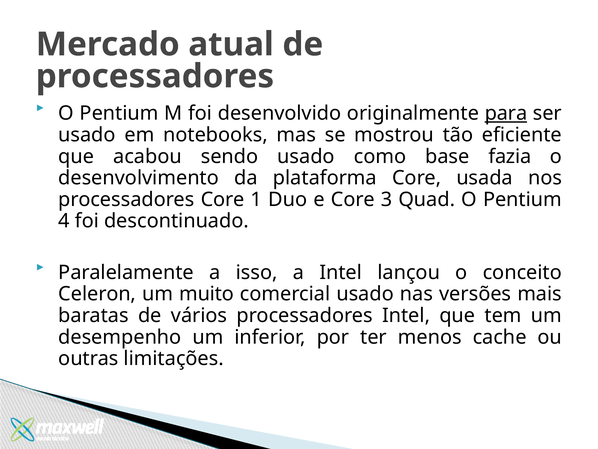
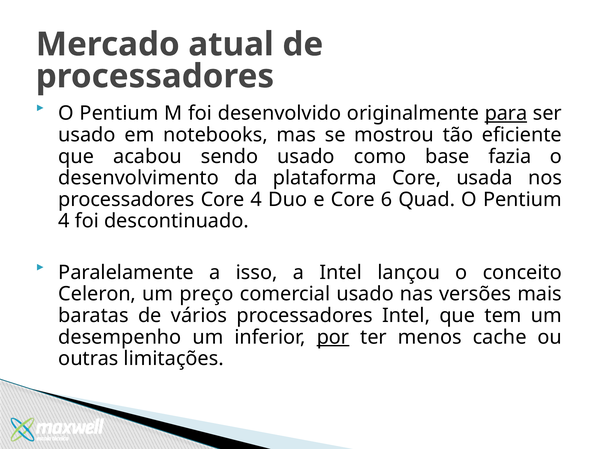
Core 1: 1 -> 4
3: 3 -> 6
muito: muito -> preço
por underline: none -> present
